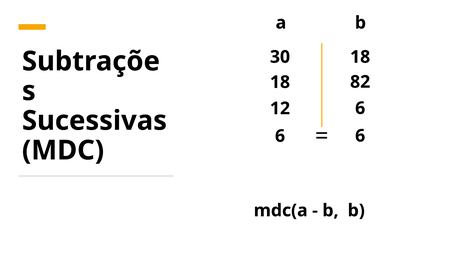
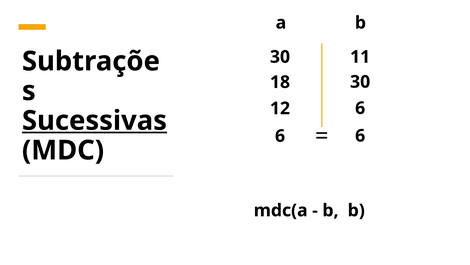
30 18: 18 -> 11
18 82: 82 -> 30
Sucessivas underline: none -> present
